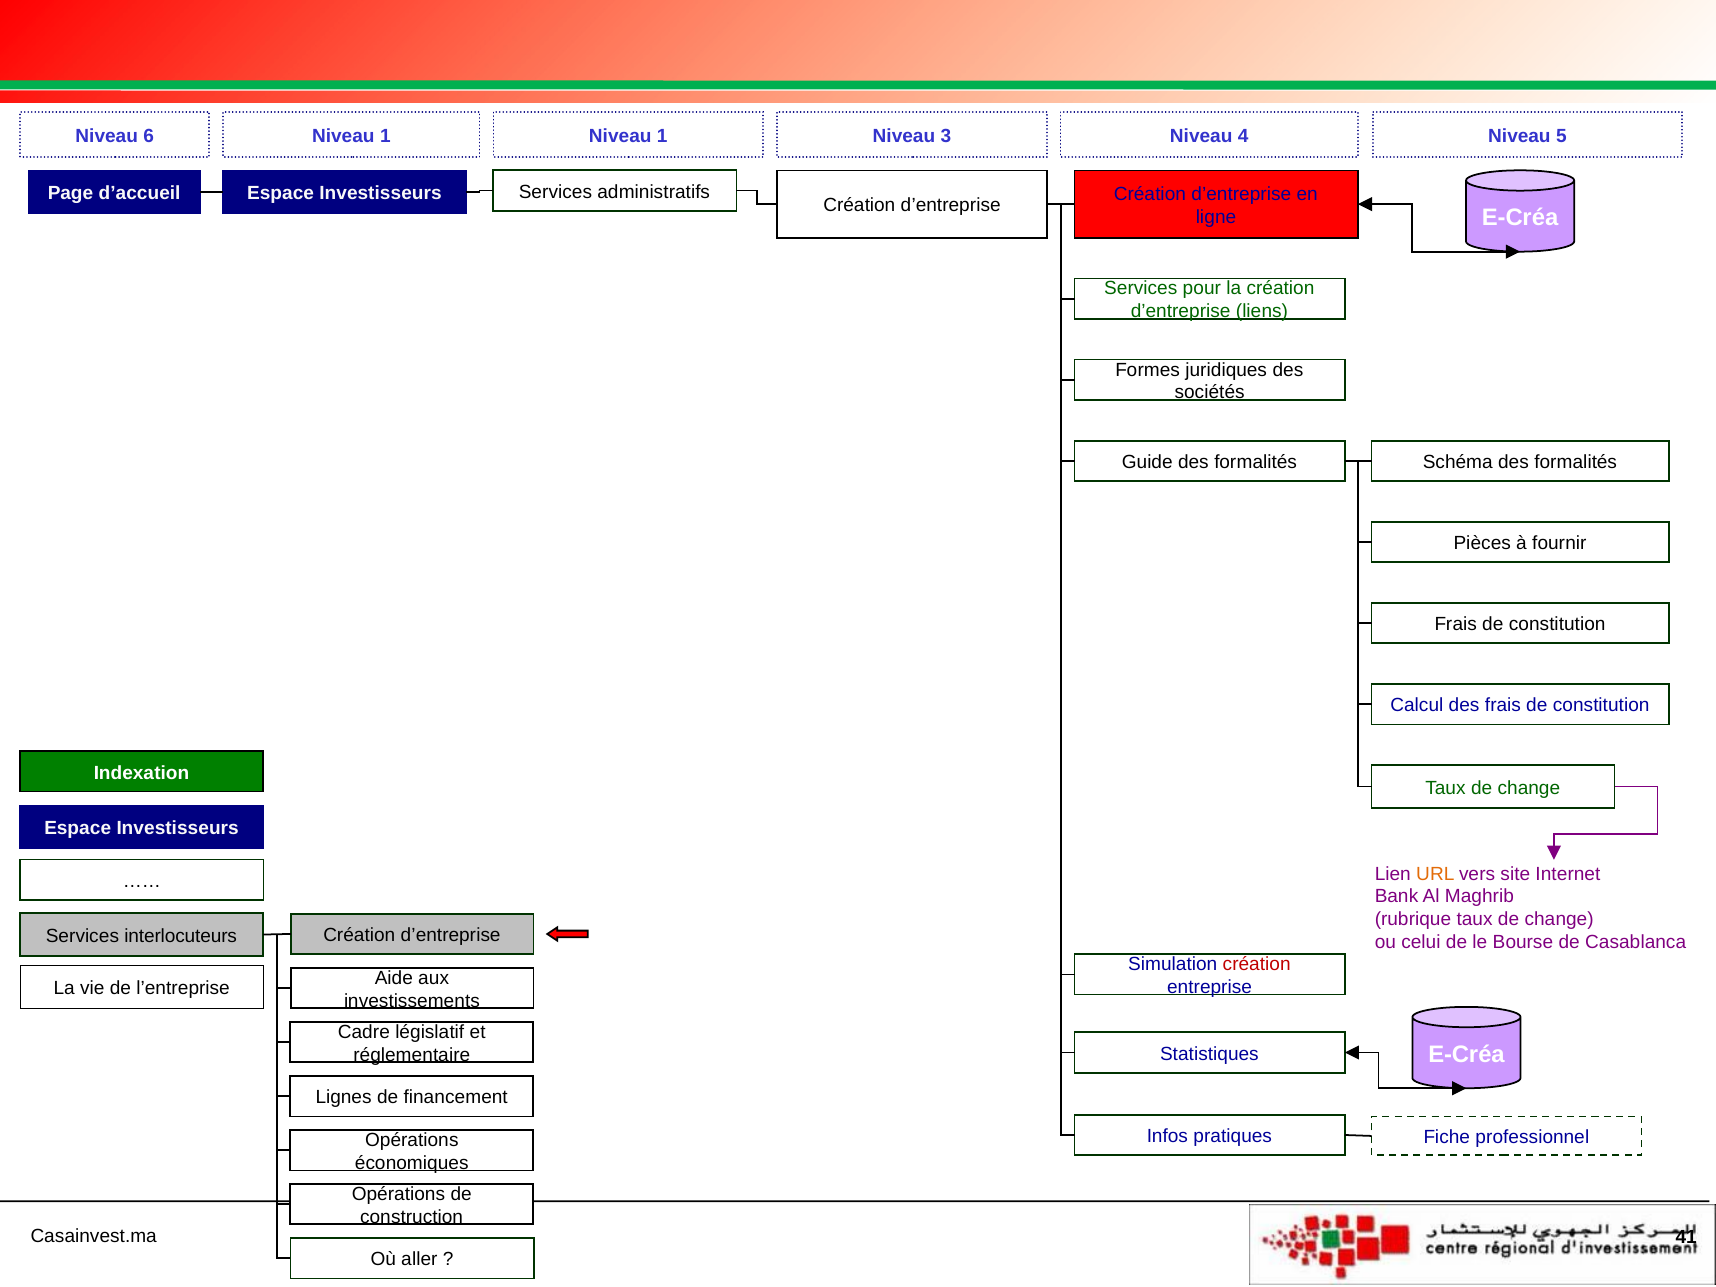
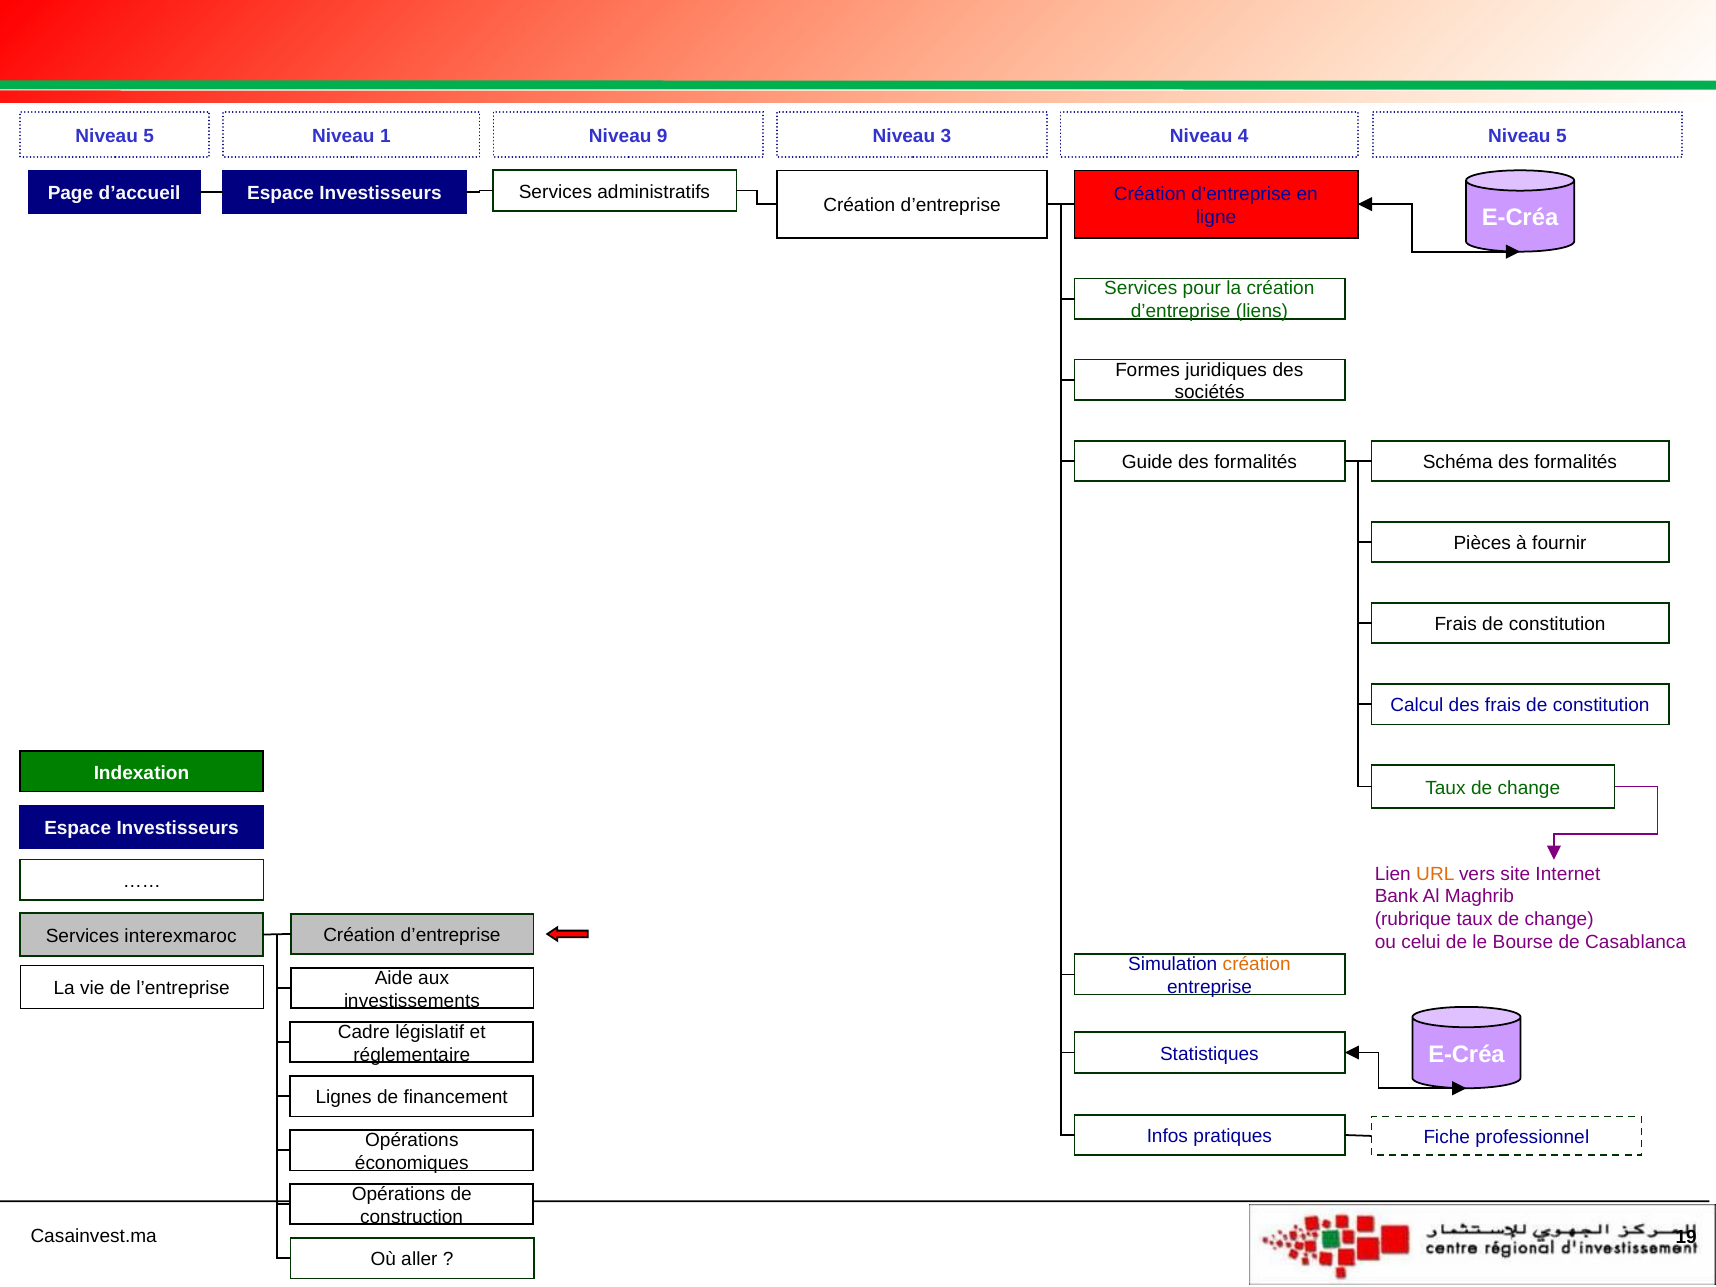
6 at (149, 136): 6 -> 5
1 Niveau 1: 1 -> 9
interlocuteurs: interlocuteurs -> interexmaroc
création at (1257, 964) colour: red -> orange
41: 41 -> 19
